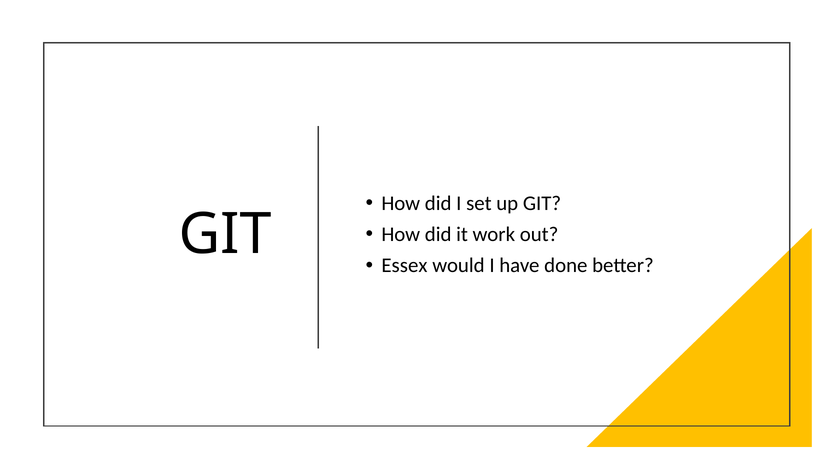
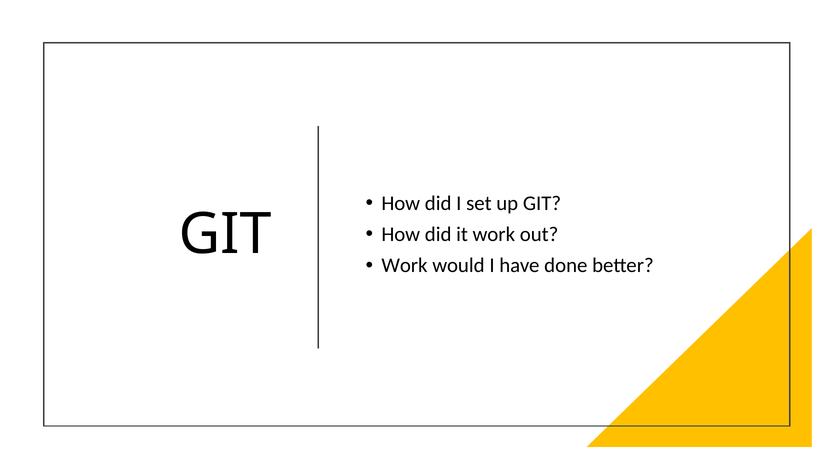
Essex at (404, 266): Essex -> Work
